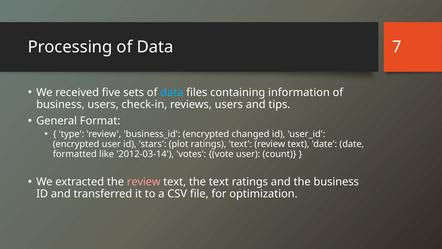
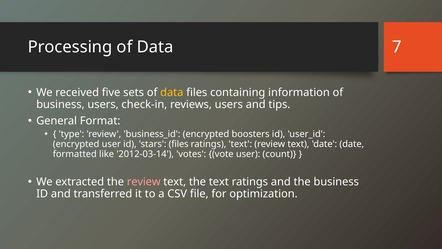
data at (172, 92) colour: light blue -> yellow
changed: changed -> boosters
stars plot: plot -> files
